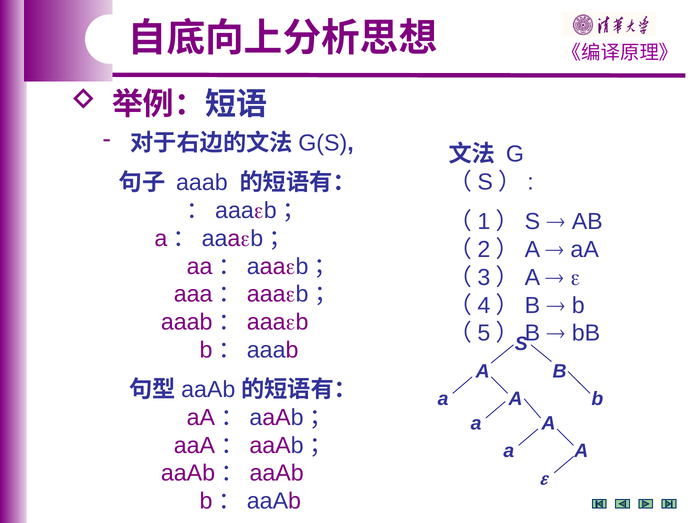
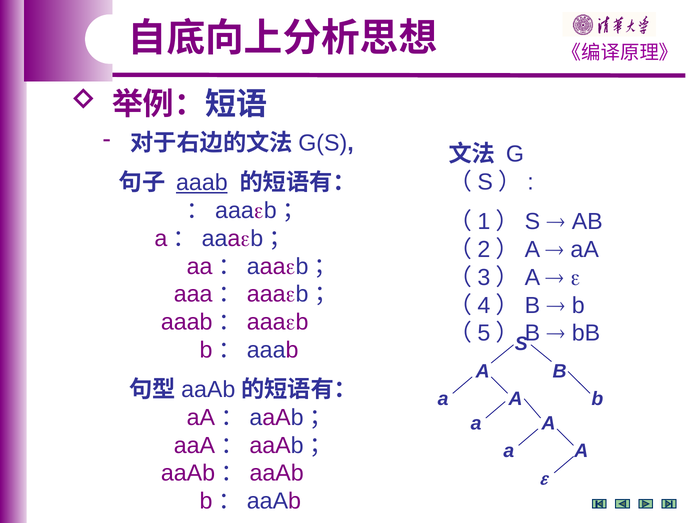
aaab underline: none -> present
